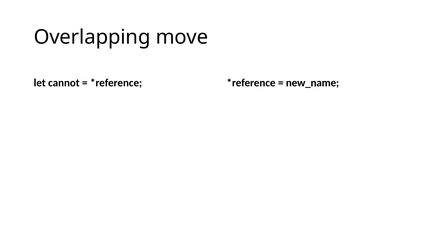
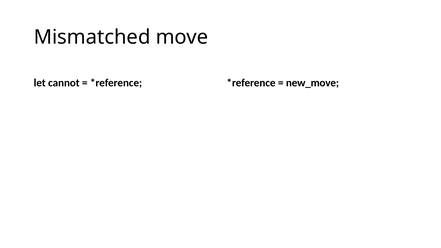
Overlapping: Overlapping -> Mismatched
new_name: new_name -> new_move
